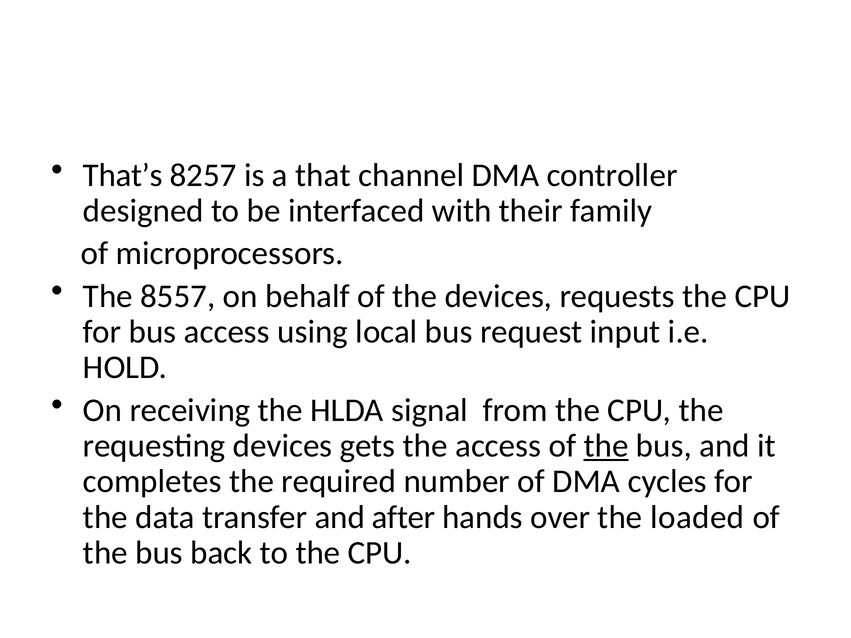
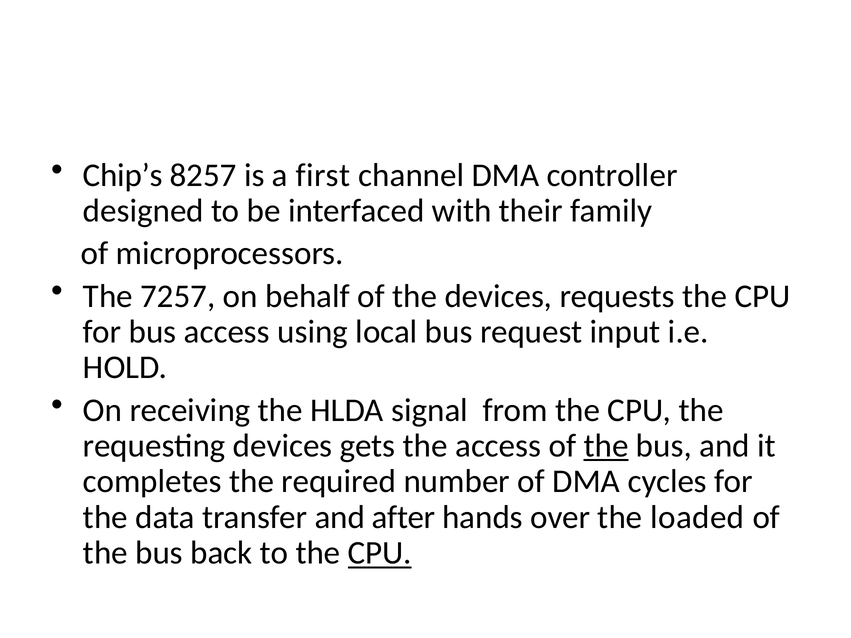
That’s: That’s -> Chip’s
that: that -> first
8557: 8557 -> 7257
CPU at (380, 553) underline: none -> present
